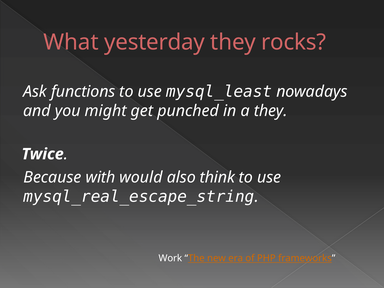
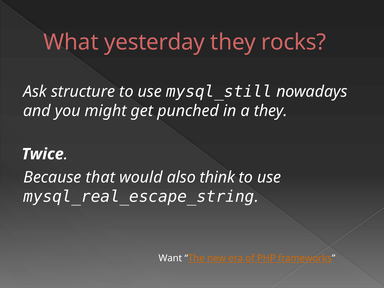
functions: functions -> structure
mysql_least: mysql_least -> mysql_still
with: with -> that
Work: Work -> Want
